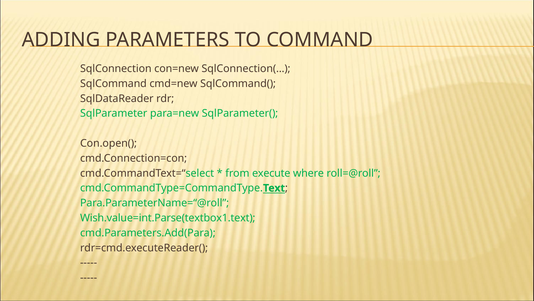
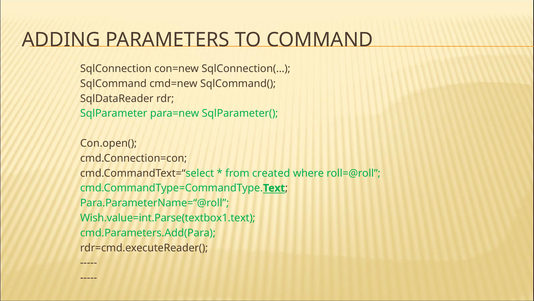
execute: execute -> created
